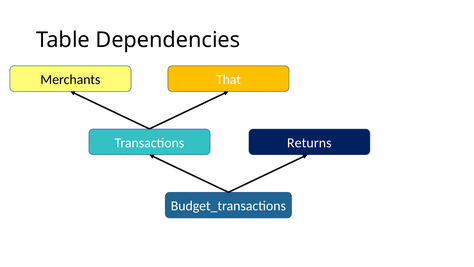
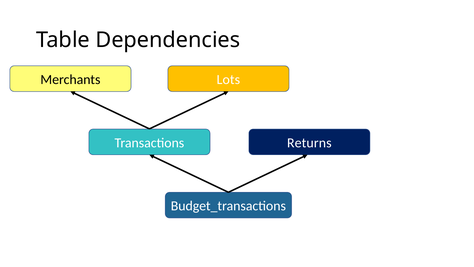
That: That -> Lots
